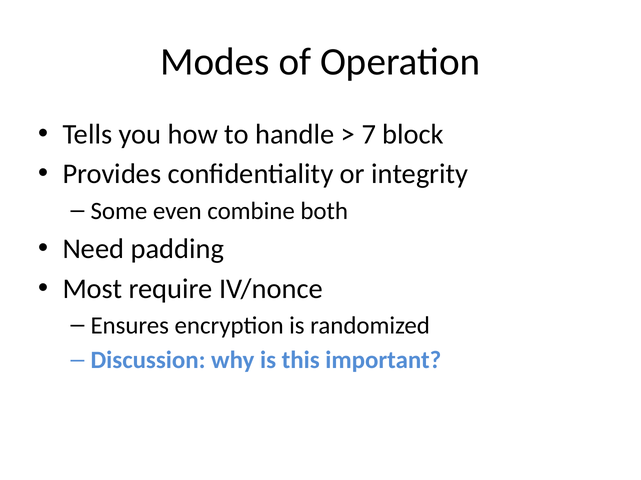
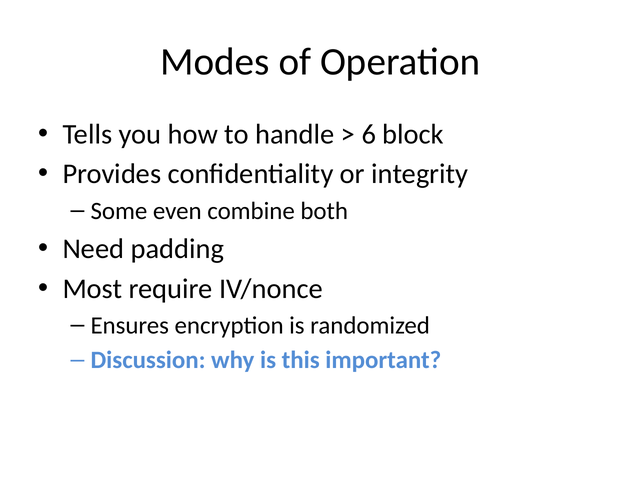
7: 7 -> 6
